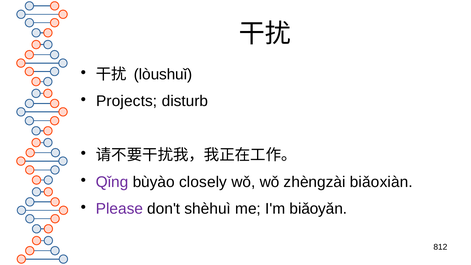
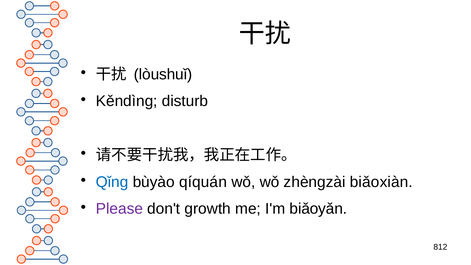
Projects: Projects -> Kěndìng
Qǐng colour: purple -> blue
closely: closely -> qíquán
shèhuì: shèhuì -> growth
